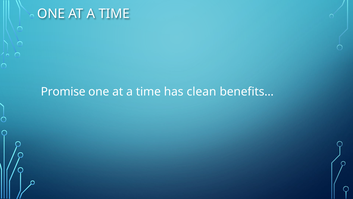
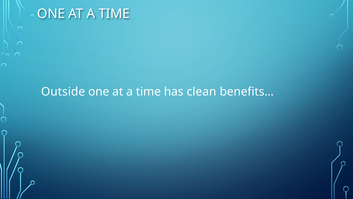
Promise: Promise -> Outside
